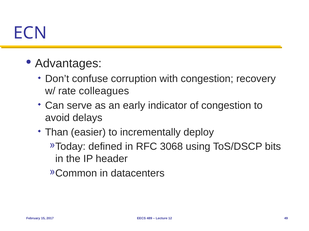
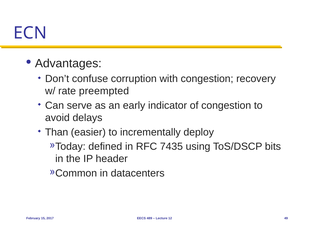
colleagues: colleagues -> preempted
3068: 3068 -> 7435
